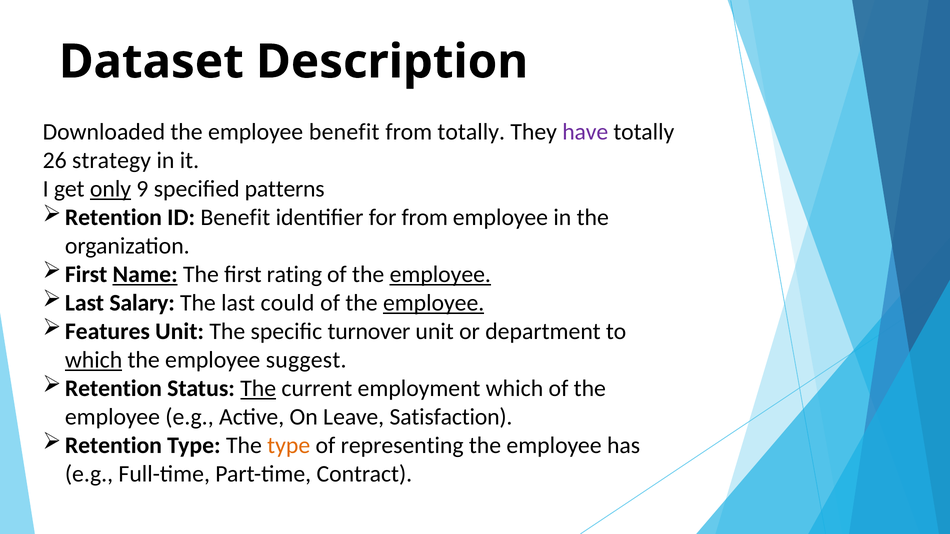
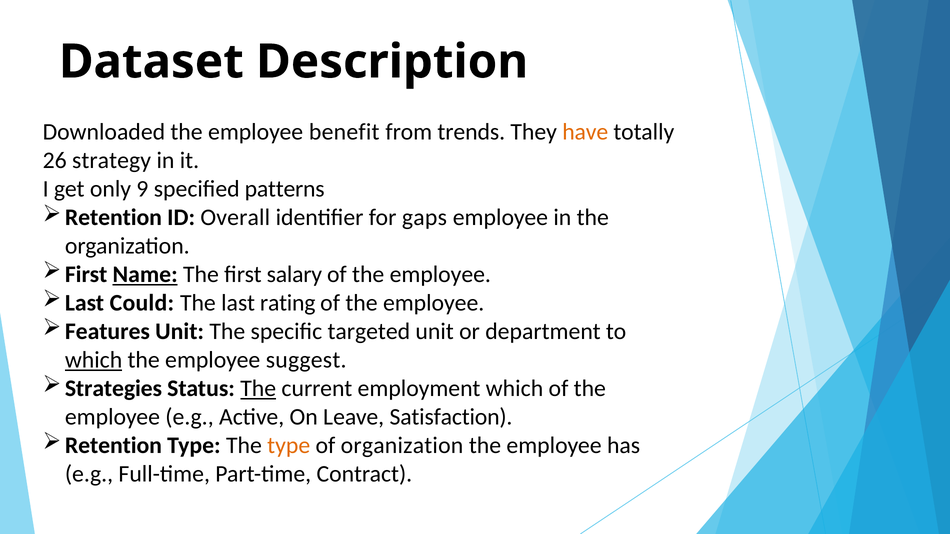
from totally: totally -> trends
have colour: purple -> orange
only underline: present -> none
ID Benefit: Benefit -> Overall
for from: from -> gaps
rating: rating -> salary
employee at (440, 275) underline: present -> none
Salary: Salary -> Could
could: could -> rating
employee at (434, 303) underline: present -> none
turnover: turnover -> targeted
Retention at (113, 389): Retention -> Strategies
of representing: representing -> organization
